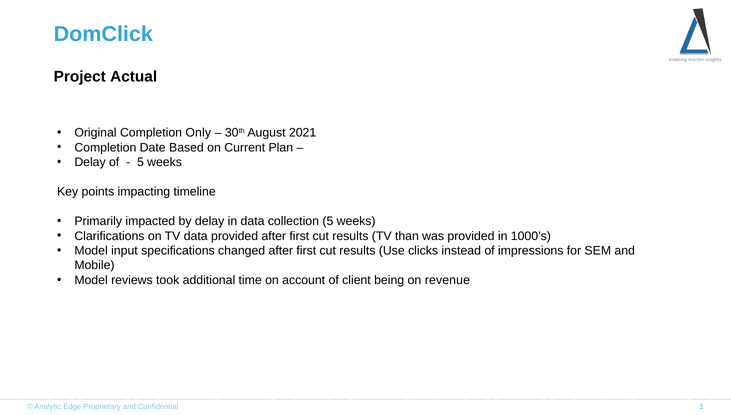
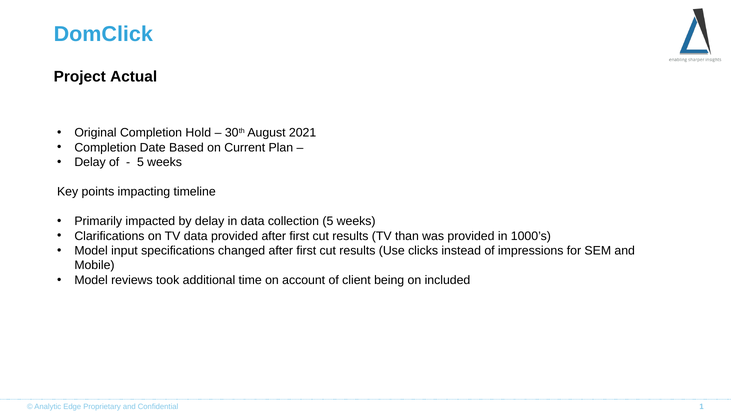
Only: Only -> Hold
revenue: revenue -> included
